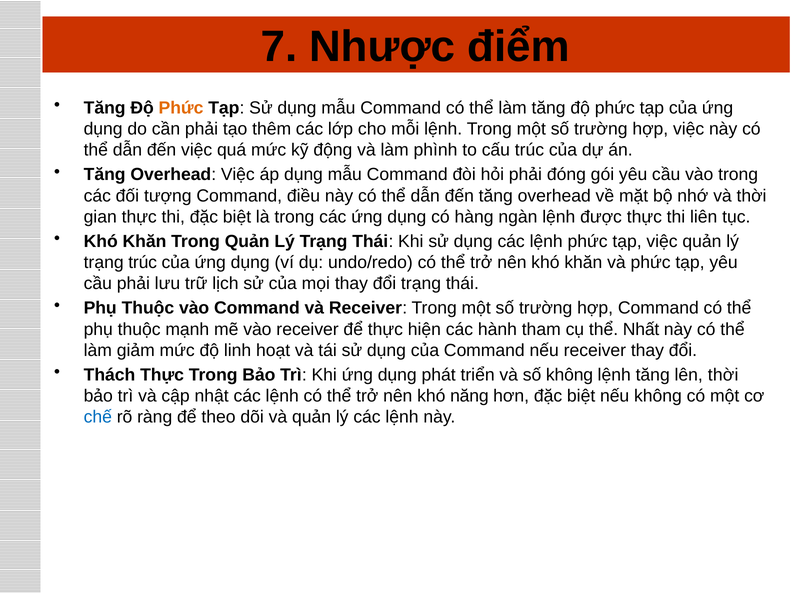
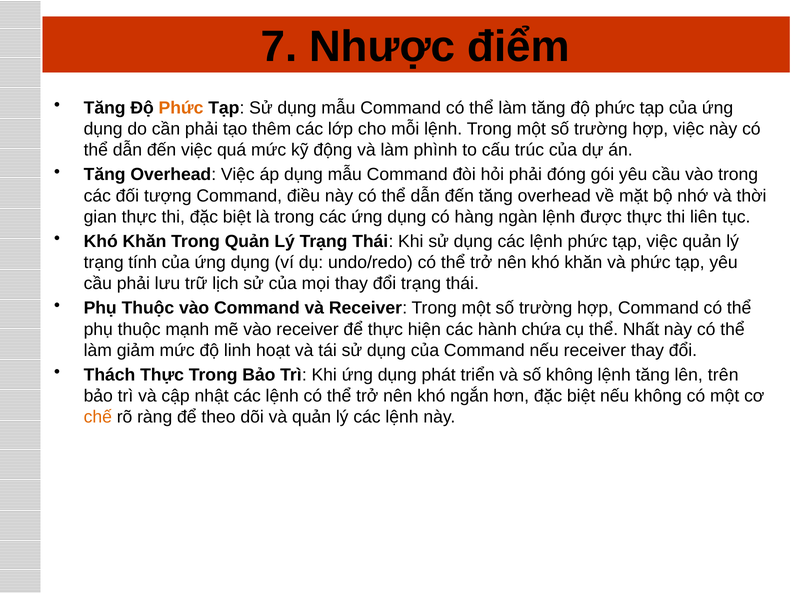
trạng trúc: trúc -> tính
tham: tham -> chứa
lên thời: thời -> trên
năng: năng -> ngắn
chế colour: blue -> orange
